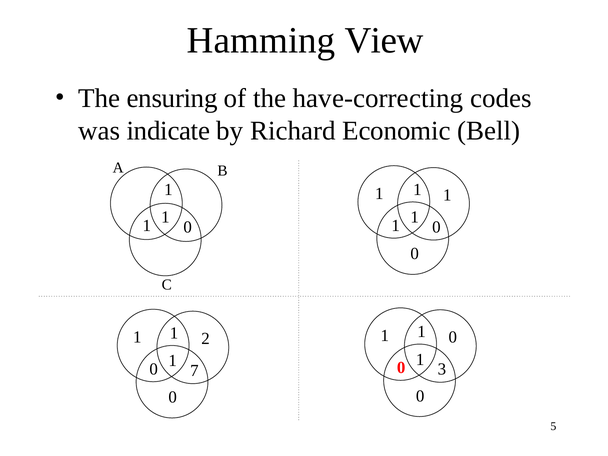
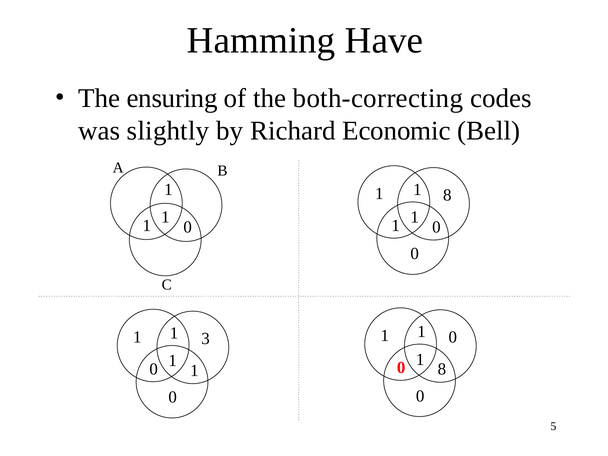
View: View -> Have
have-correcting: have-correcting -> both-correcting
indicate: indicate -> slightly
1 at (447, 195): 1 -> 8
2: 2 -> 3
0 3: 3 -> 8
7 at (194, 371): 7 -> 1
